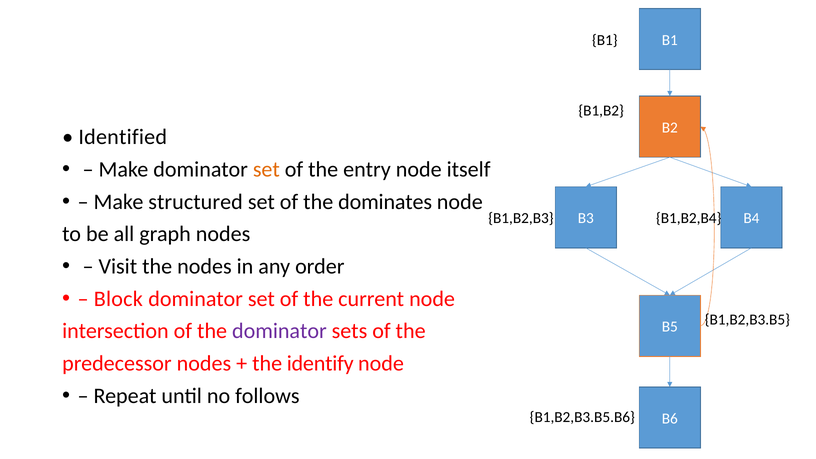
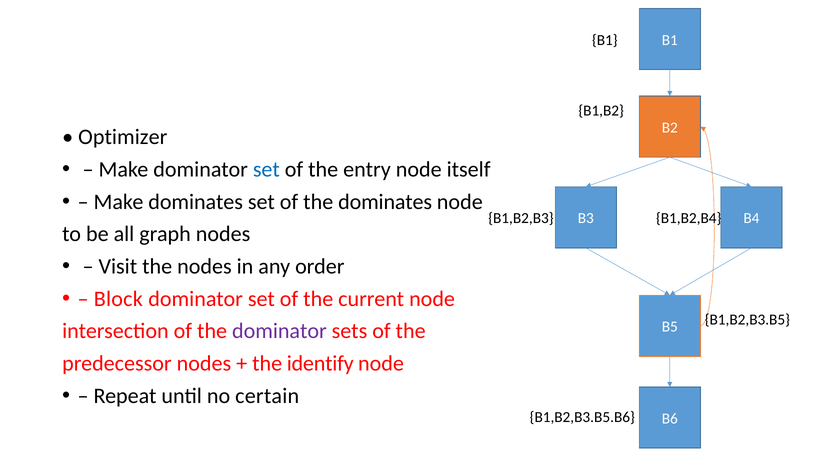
Identified: Identified -> Optimizer
set at (266, 169) colour: orange -> blue
Make structured: structured -> dominates
follows: follows -> certain
